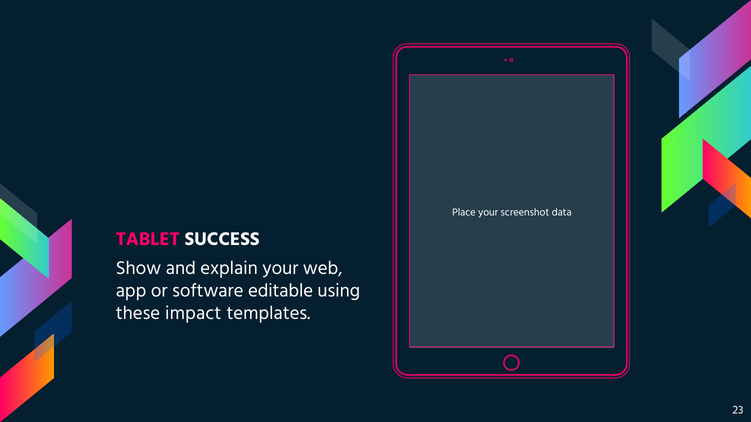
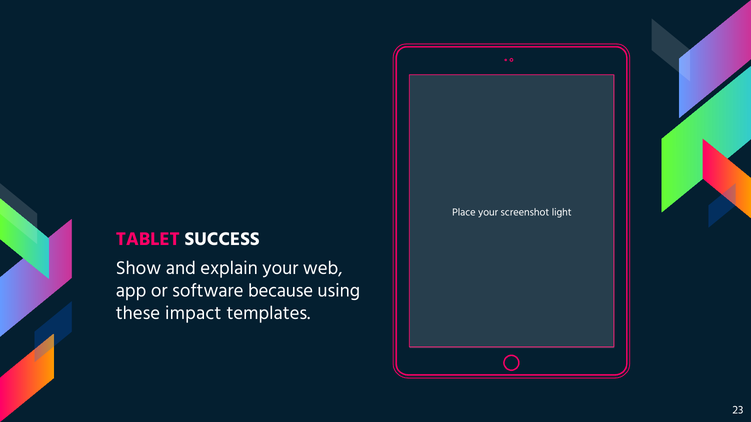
data: data -> light
editable: editable -> because
